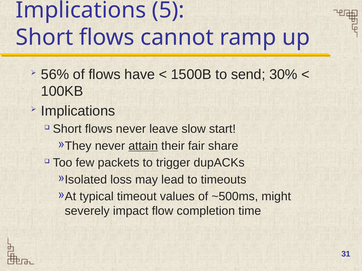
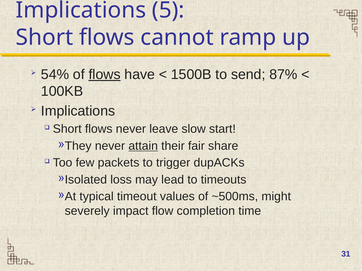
56%: 56% -> 54%
flows at (105, 75) underline: none -> present
30%: 30% -> 87%
